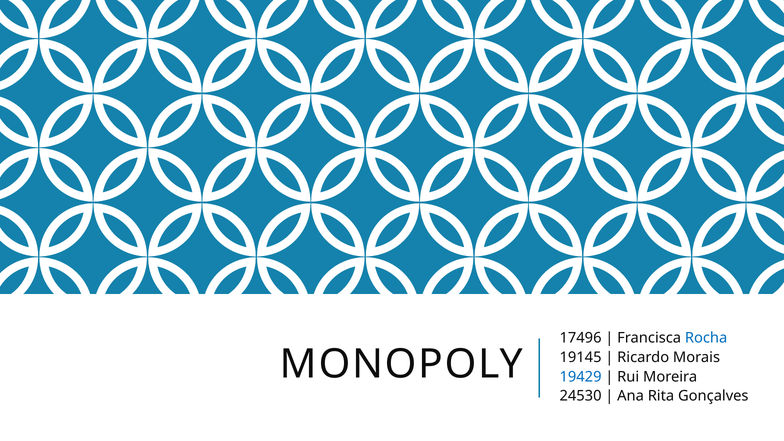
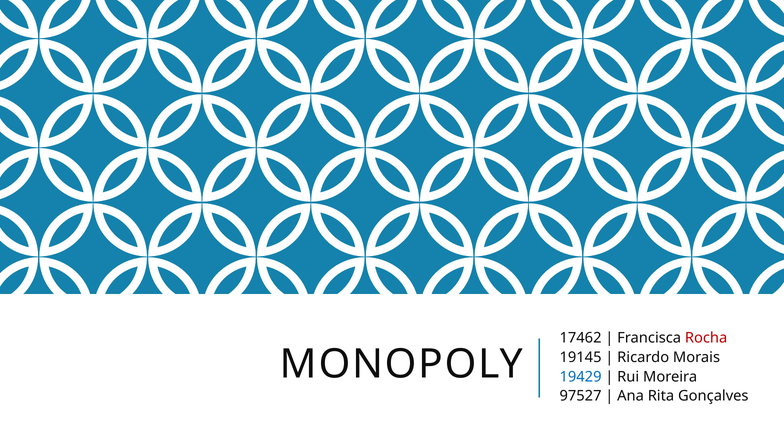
17496: 17496 -> 17462
Rocha colour: blue -> red
24530: 24530 -> 97527
